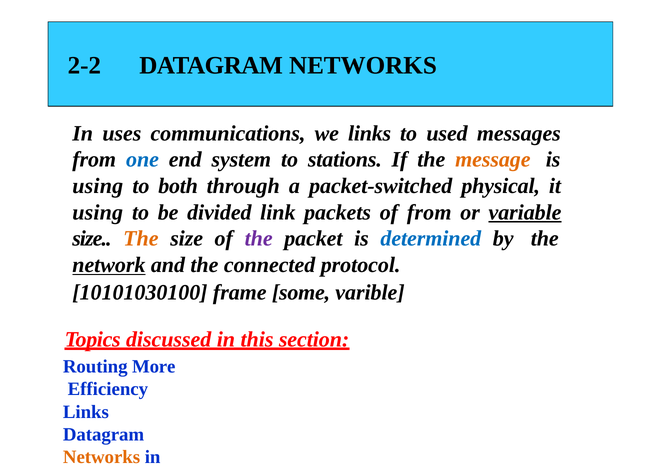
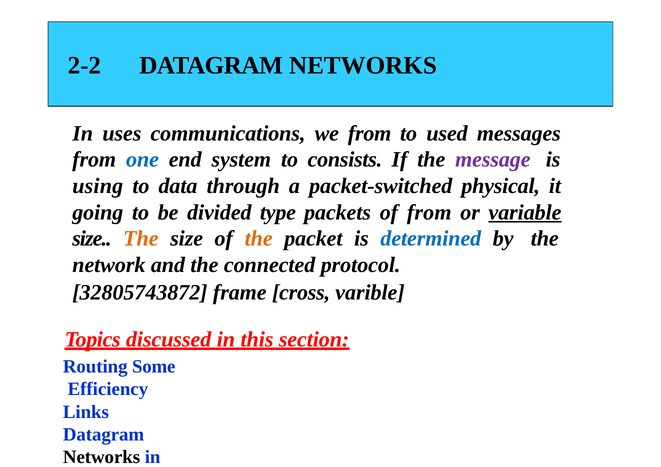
we links: links -> from
stations: stations -> consists
message colour: orange -> purple
both: both -> data
using at (98, 213): using -> going
link: link -> type
the at (259, 239) colour: purple -> orange
network underline: present -> none
10101030100: 10101030100 -> 32805743872
some: some -> cross
More: More -> Some
Networks at (102, 458) colour: orange -> black
